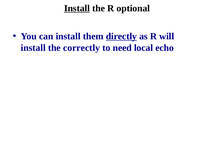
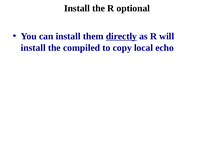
Install at (77, 8) underline: present -> none
correctly: correctly -> compiled
need: need -> copy
